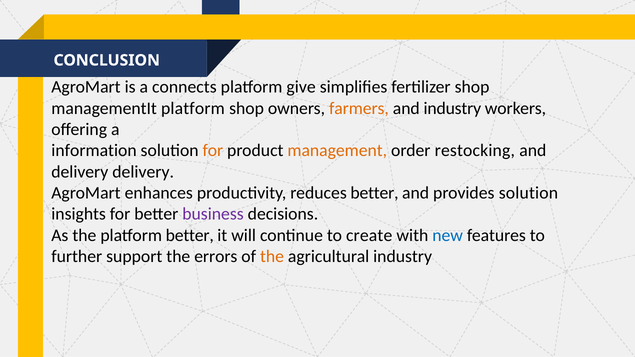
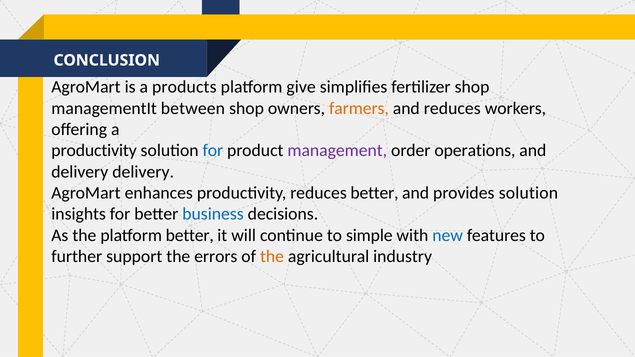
connects: connects -> products
managementIt platform: platform -> between
and industry: industry -> reduces
information at (94, 151): information -> productivity
for at (213, 151) colour: orange -> blue
management colour: orange -> purple
restocking: restocking -> operations
business colour: purple -> blue
create: create -> simple
